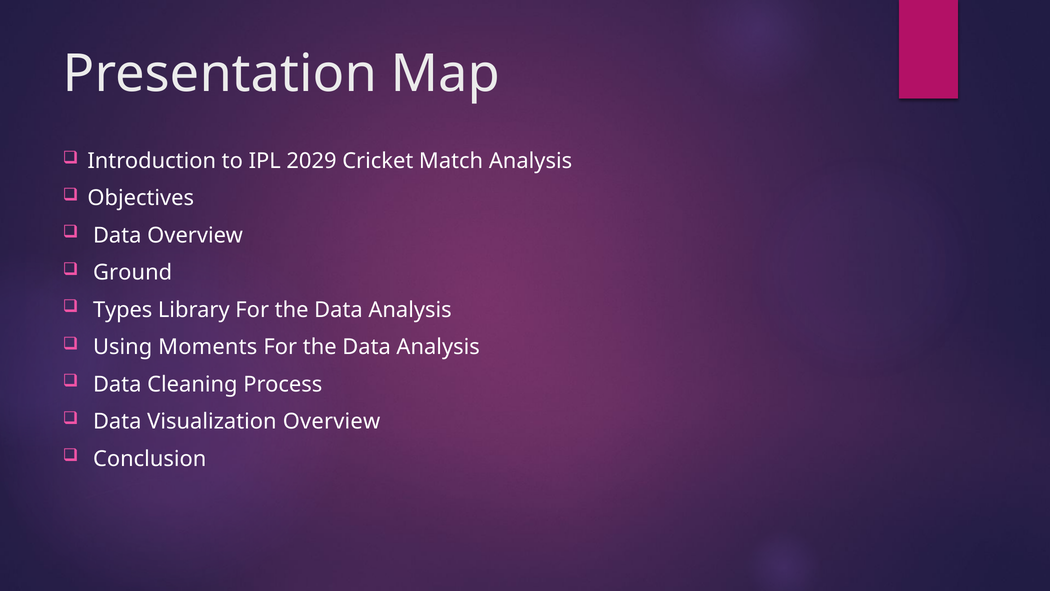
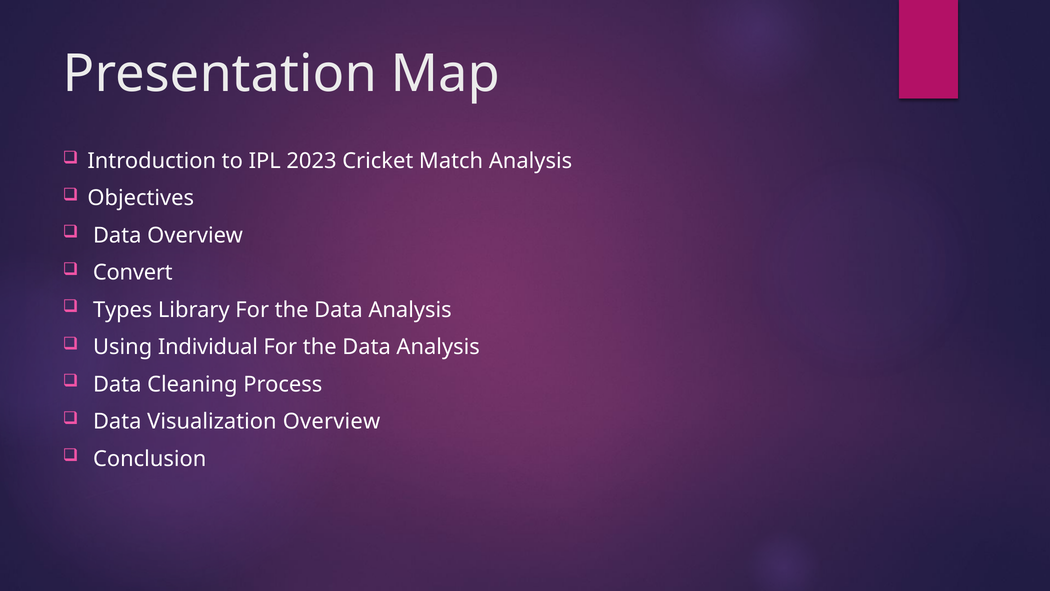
2029: 2029 -> 2023
Ground: Ground -> Convert
Moments: Moments -> Individual
